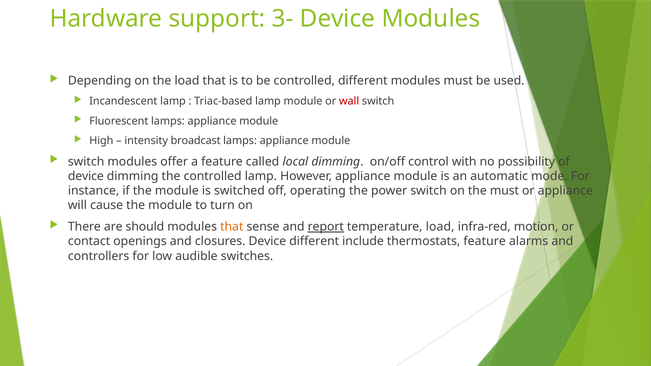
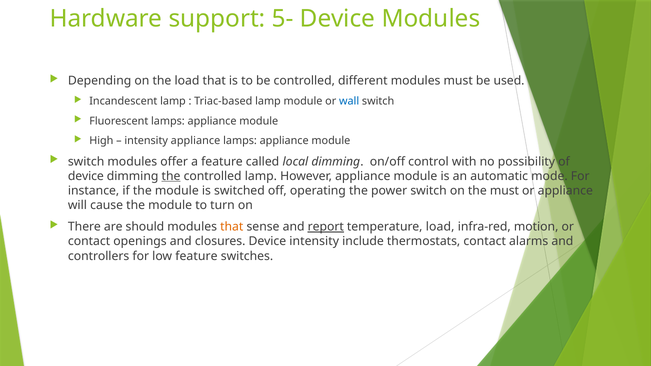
3-: 3- -> 5-
wall colour: red -> blue
intensity broadcast: broadcast -> appliance
the at (171, 176) underline: none -> present
Device different: different -> intensity
thermostats feature: feature -> contact
low audible: audible -> feature
